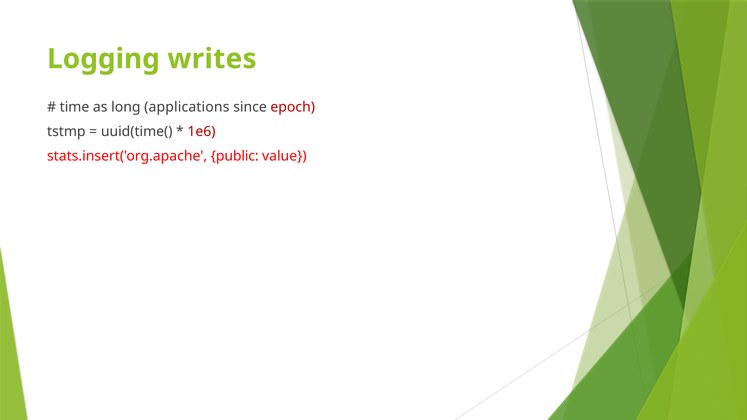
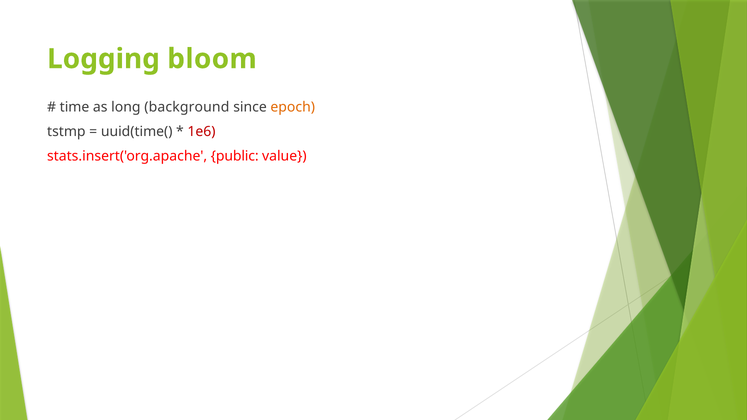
writes: writes -> bloom
applications: applications -> background
epoch colour: red -> orange
